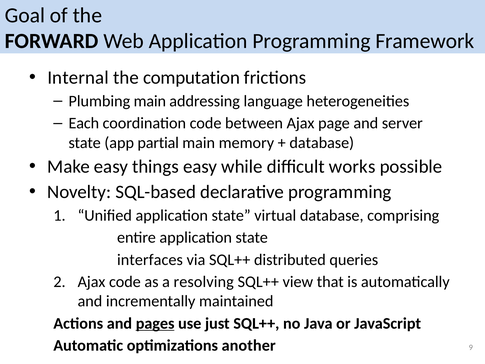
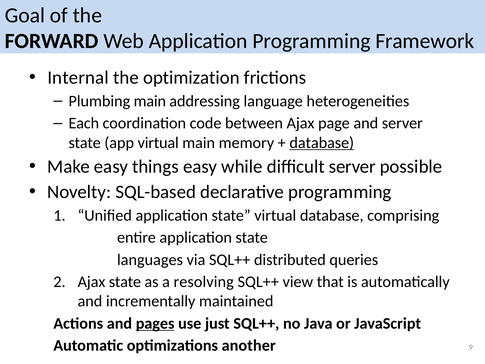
computation: computation -> optimization
app partial: partial -> virtual
database at (322, 143) underline: none -> present
difficult works: works -> server
interfaces: interfaces -> languages
Ajax code: code -> state
